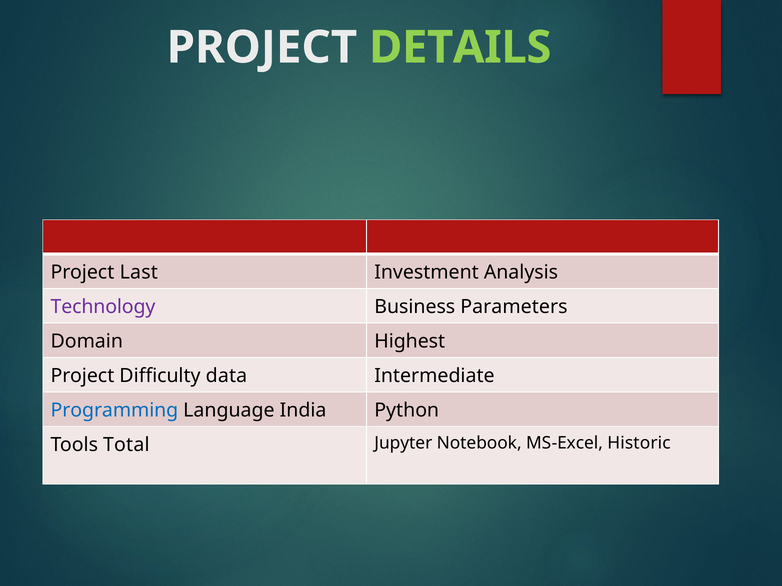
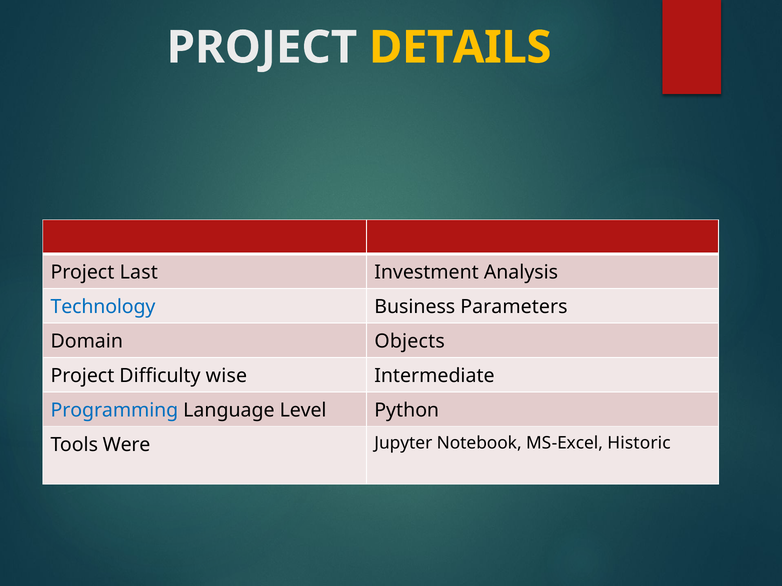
DETAILS colour: light green -> yellow
Technology colour: purple -> blue
Highest: Highest -> Objects
data: data -> wise
India: India -> Level
Total: Total -> Were
